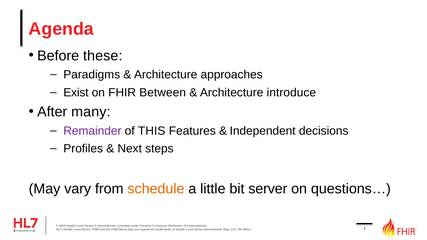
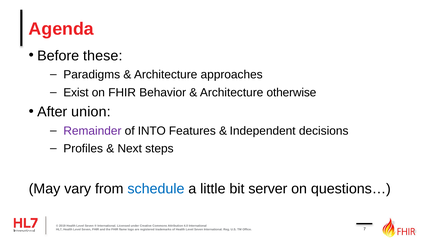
Between: Between -> Behavior
introduce: introduce -> otherwise
many: many -> union
THIS: THIS -> INTO
schedule colour: orange -> blue
